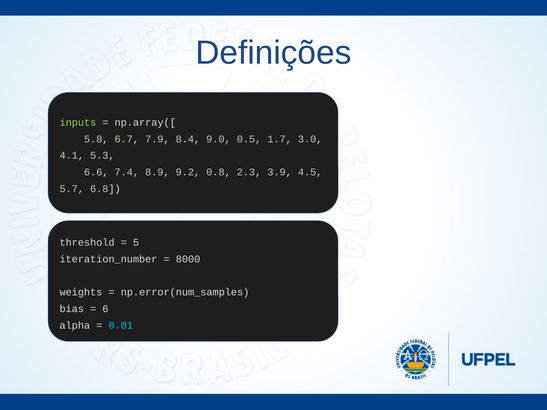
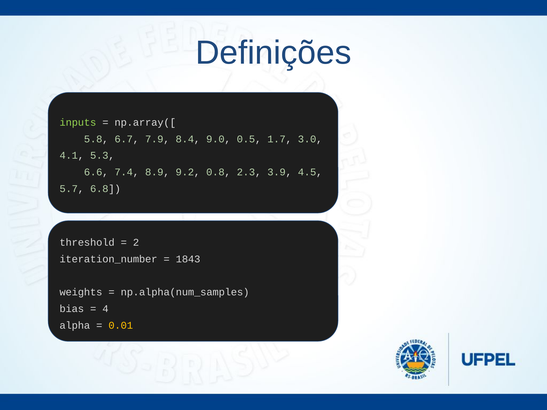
5: 5 -> 2
8000: 8000 -> 1843
np.error(num_samples: np.error(num_samples -> np.alpha(num_samples
6: 6 -> 4
0.01 colour: light blue -> yellow
